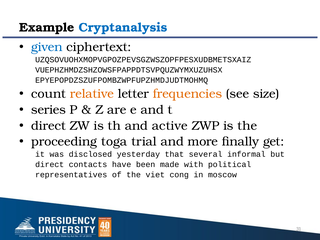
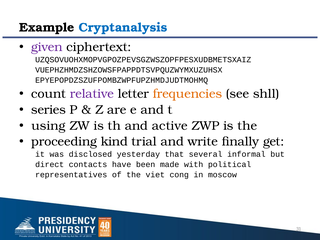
given colour: blue -> purple
relative colour: orange -> purple
size: size -> shll
direct at (48, 126): direct -> using
toga: toga -> kind
more: more -> write
